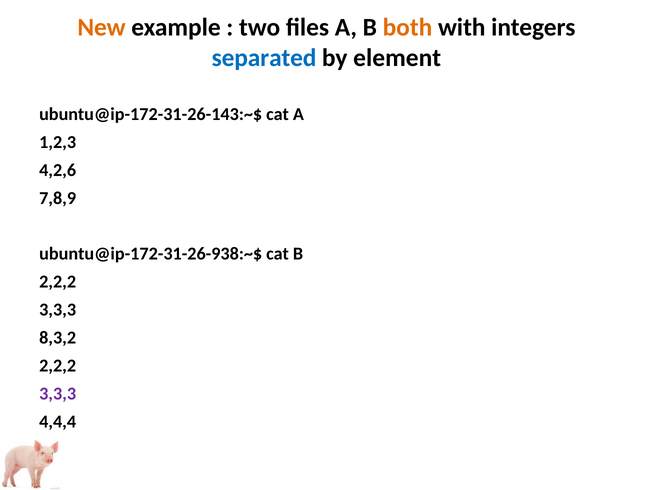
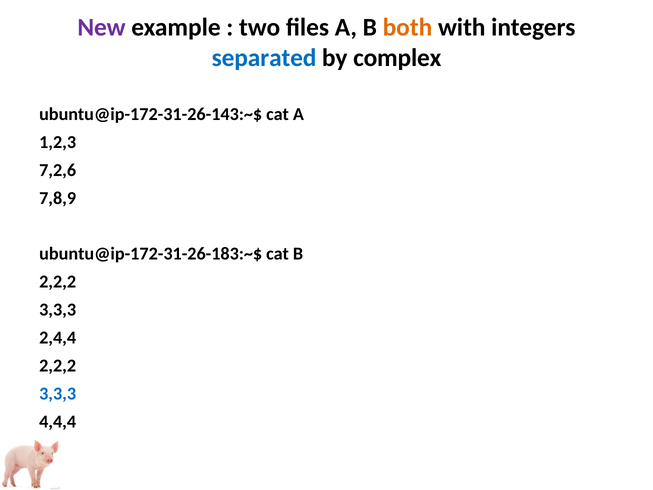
New colour: orange -> purple
element: element -> complex
4,2,6: 4,2,6 -> 7,2,6
ubuntu@ip-172-31-26-938:~$: ubuntu@ip-172-31-26-938:~$ -> ubuntu@ip-172-31-26-183:~$
8,3,2: 8,3,2 -> 2,4,4
3,3,3 at (58, 394) colour: purple -> blue
